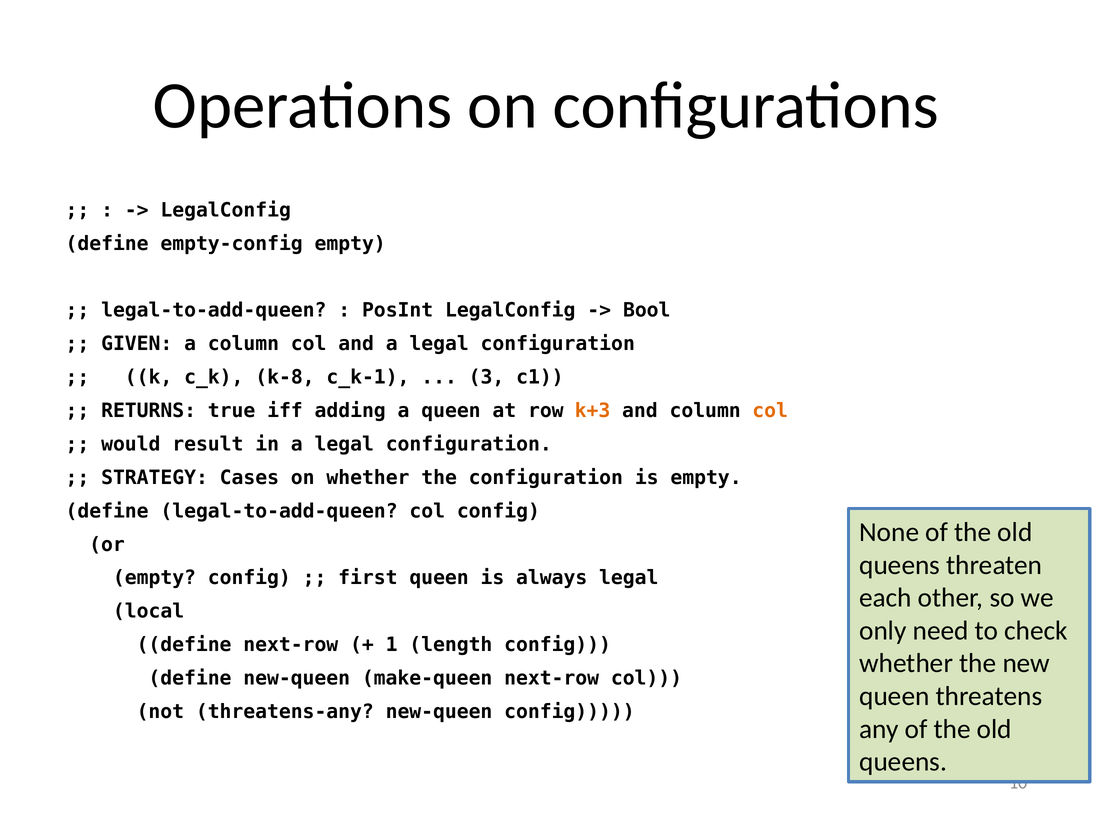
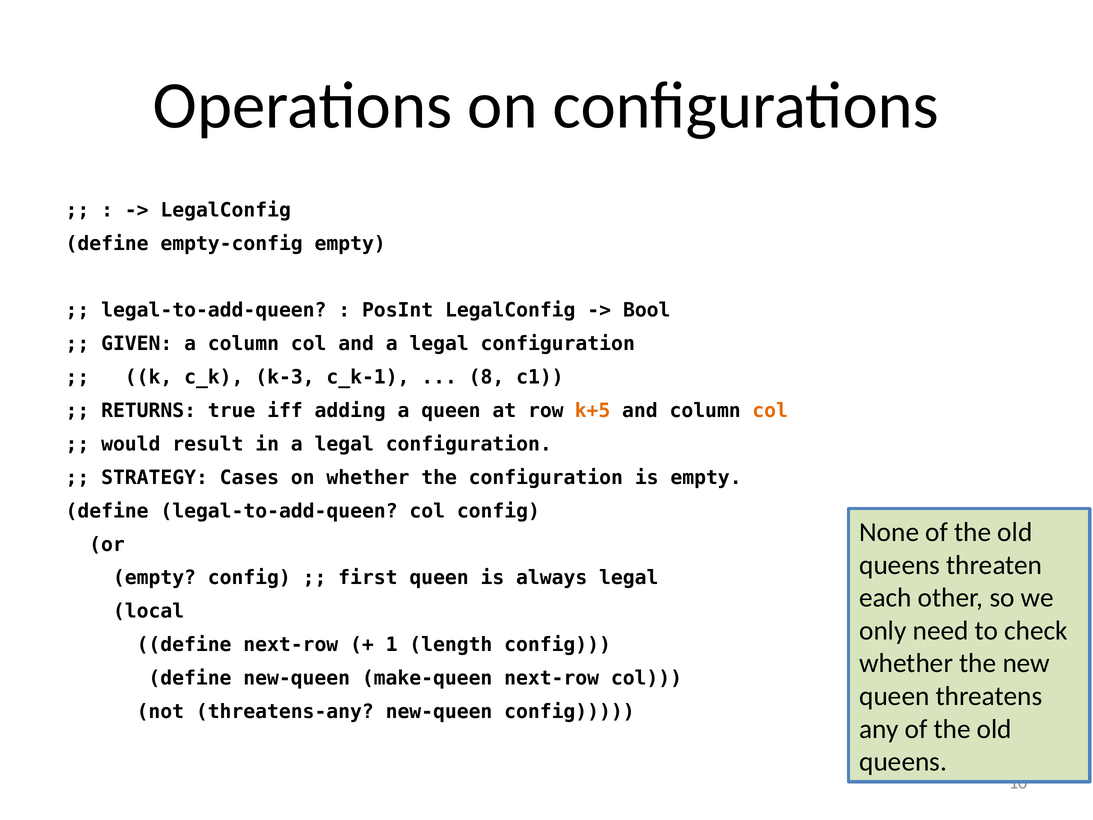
k-8: k-8 -> k-3
3: 3 -> 8
k+3: k+3 -> k+5
